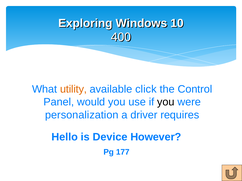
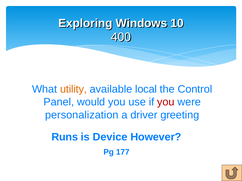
click: click -> local
you at (166, 102) colour: black -> red
requires: requires -> greeting
Hello: Hello -> Runs
